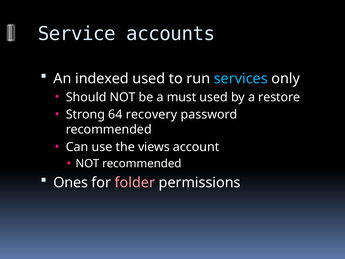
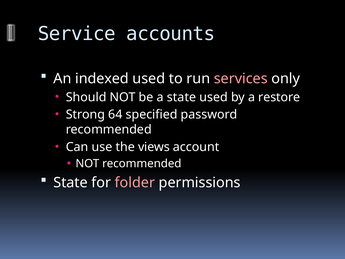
services colour: light blue -> pink
a must: must -> state
recovery: recovery -> specified
Ones at (71, 183): Ones -> State
